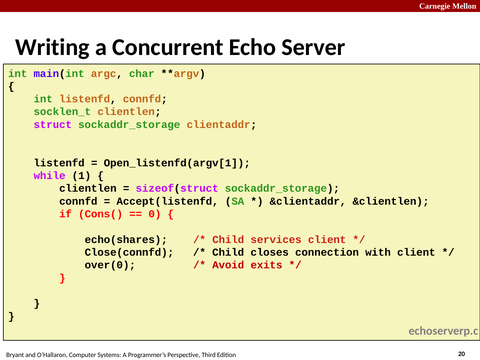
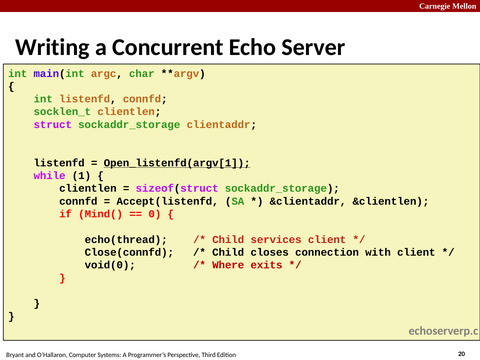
Open_listenfd(argv[1 underline: none -> present
Cons(: Cons( -> Mind(
echo(shares: echo(shares -> echo(thread
over(0: over(0 -> void(0
Avoid: Avoid -> Where
